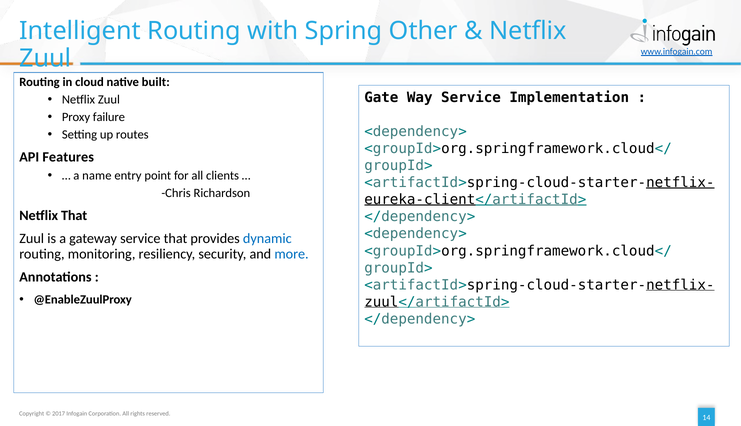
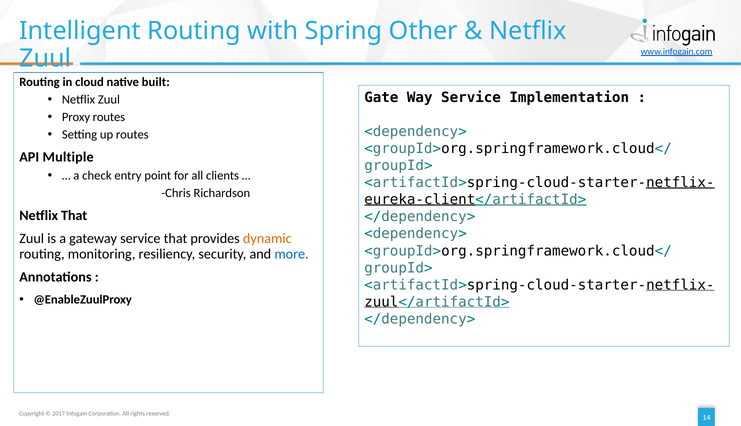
Proxy failure: failure -> routes
Features: Features -> Multiple
name: name -> check
dynamic colour: blue -> orange
